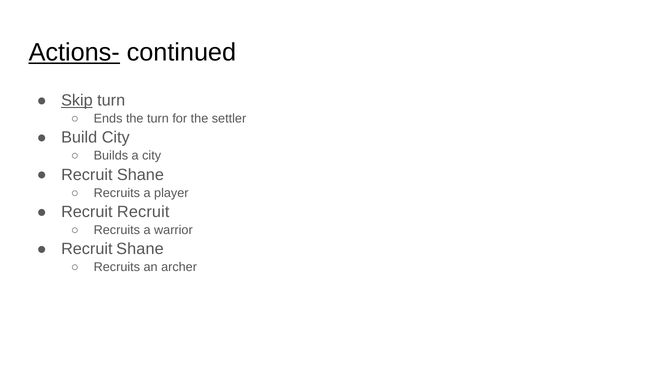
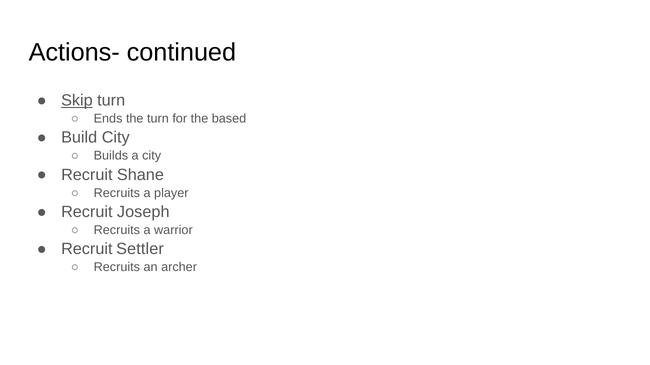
Actions- underline: present -> none
settler: settler -> based
Recruit Recruit: Recruit -> Joseph
Shane at (140, 249): Shane -> Settler
